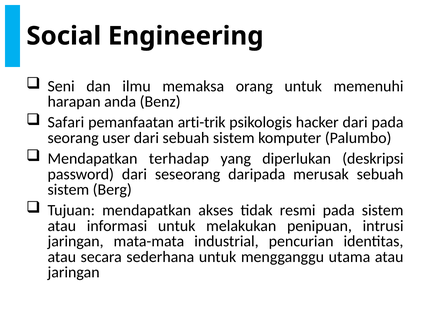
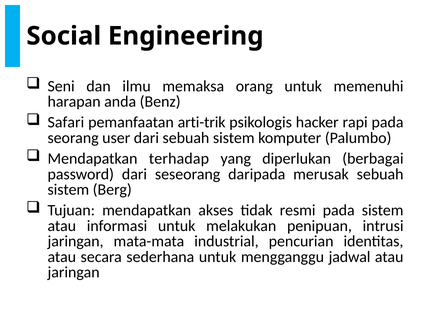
hacker dari: dari -> rapi
deskripsi: deskripsi -> berbagai
utama: utama -> jadwal
